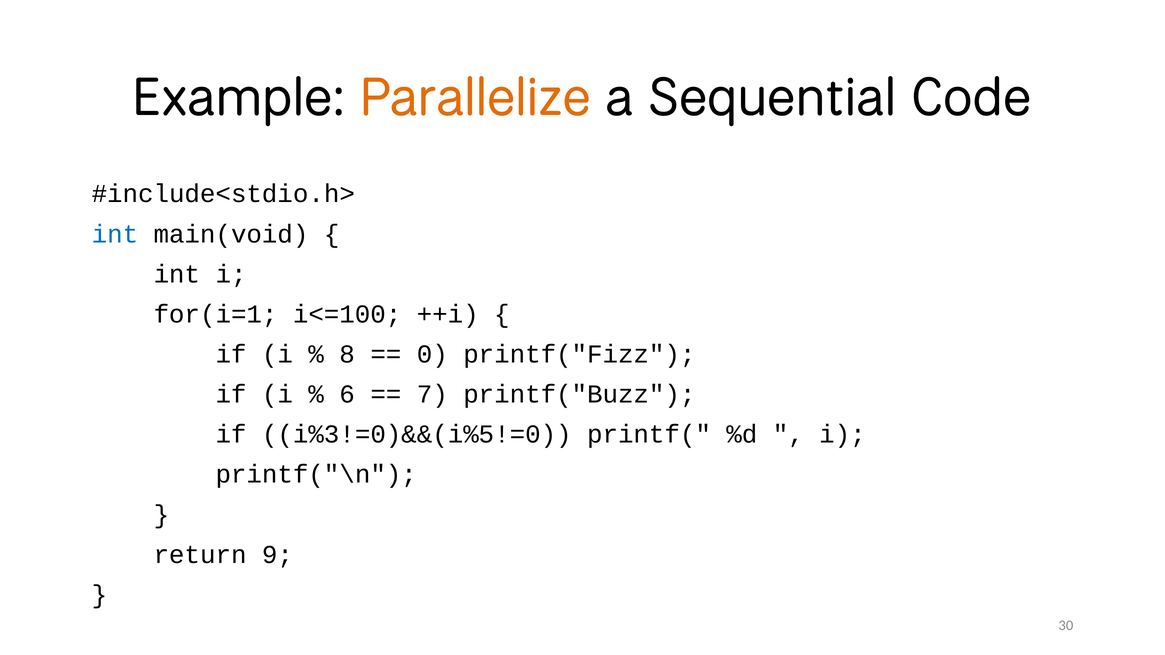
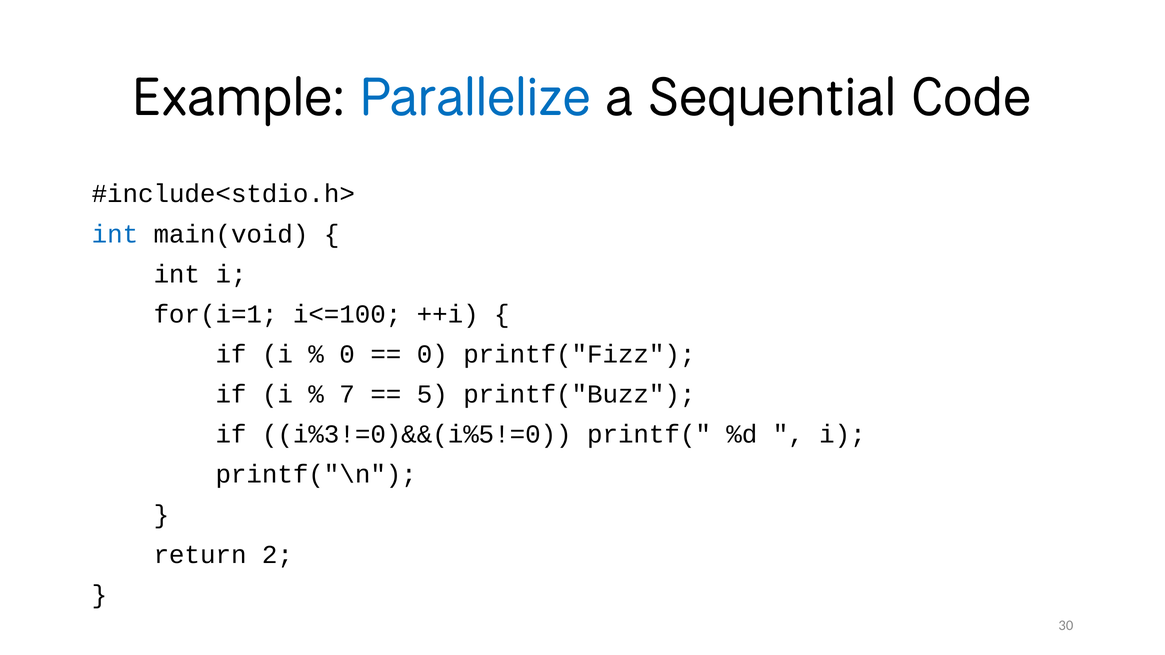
Parallelize colour: orange -> blue
8 at (347, 354): 8 -> 0
6: 6 -> 7
7: 7 -> 5
9: 9 -> 2
